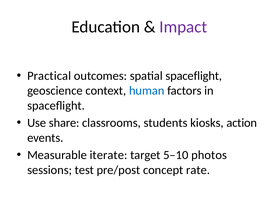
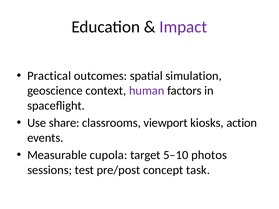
spatial spaceflight: spaceflight -> simulation
human colour: blue -> purple
students: students -> viewport
iterate: iterate -> cupola
rate: rate -> task
